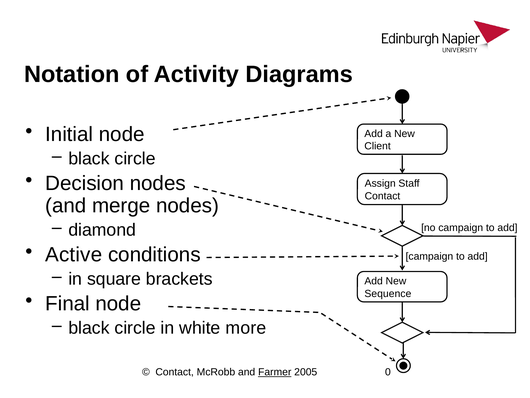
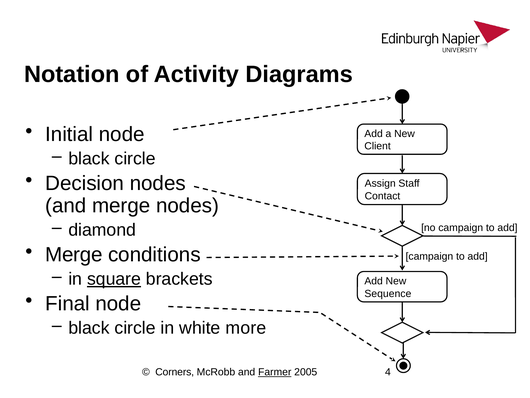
Active at (74, 254): Active -> Merge
square underline: none -> present
Contact at (175, 372): Contact -> Corners
0: 0 -> 4
